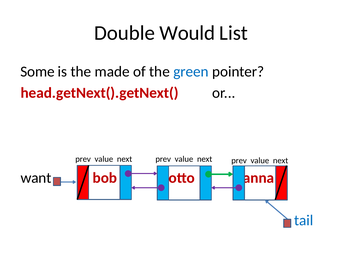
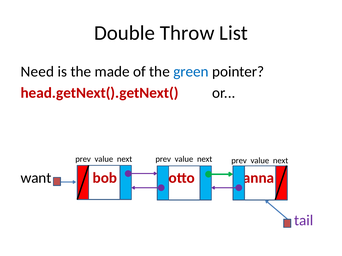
Would: Would -> Throw
Some: Some -> Need
tail colour: blue -> purple
